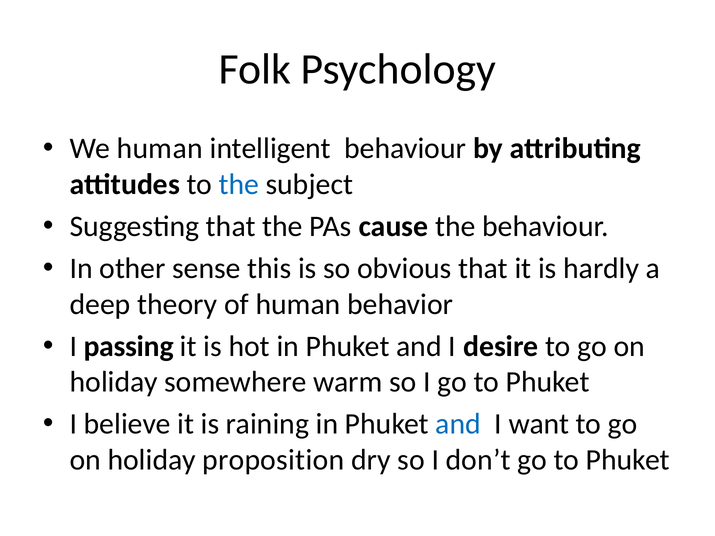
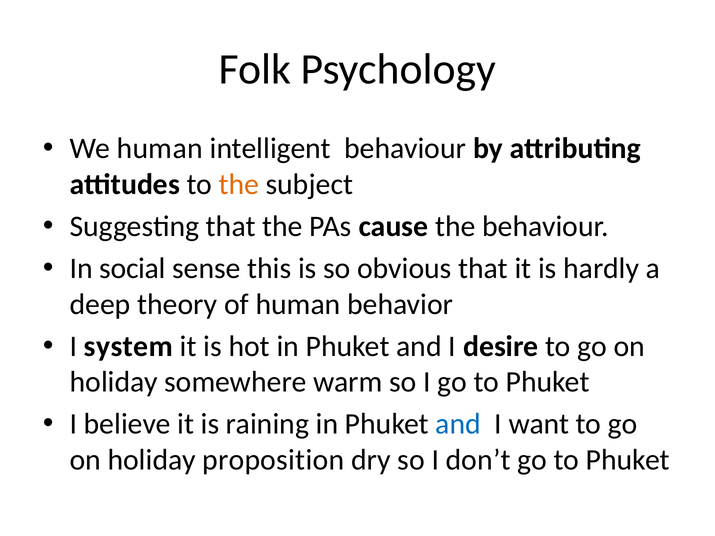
the at (239, 184) colour: blue -> orange
other: other -> social
passing: passing -> system
